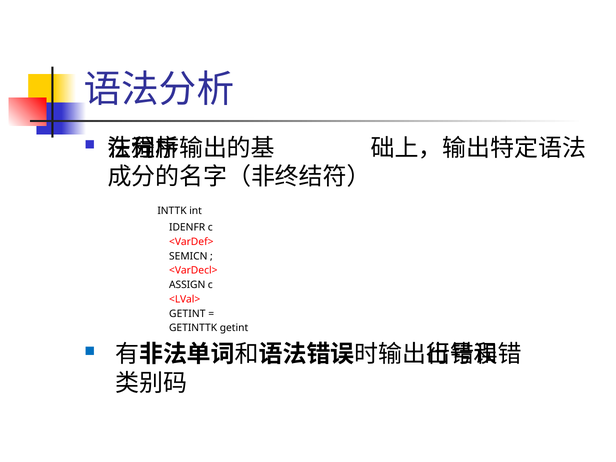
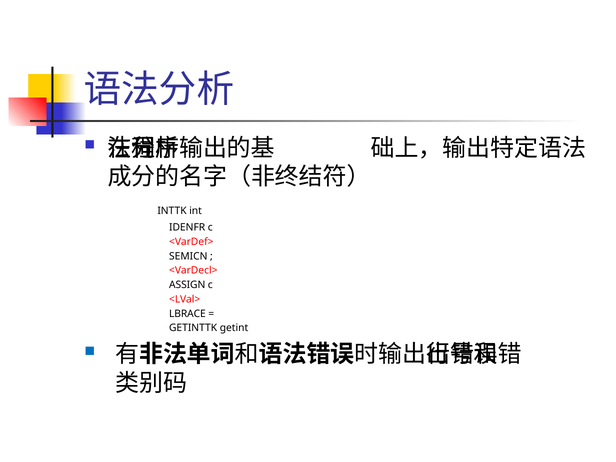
GETINT at (187, 314): GETINT -> LBRACE
